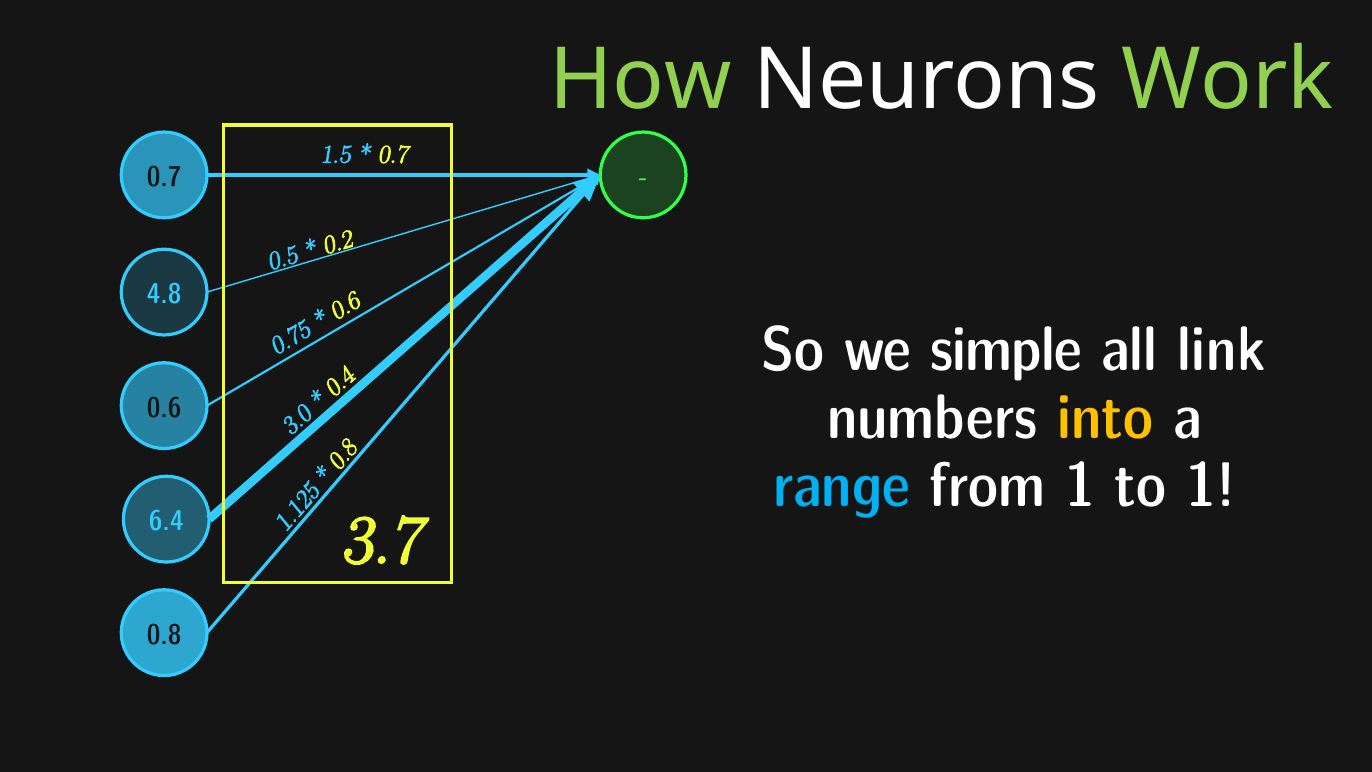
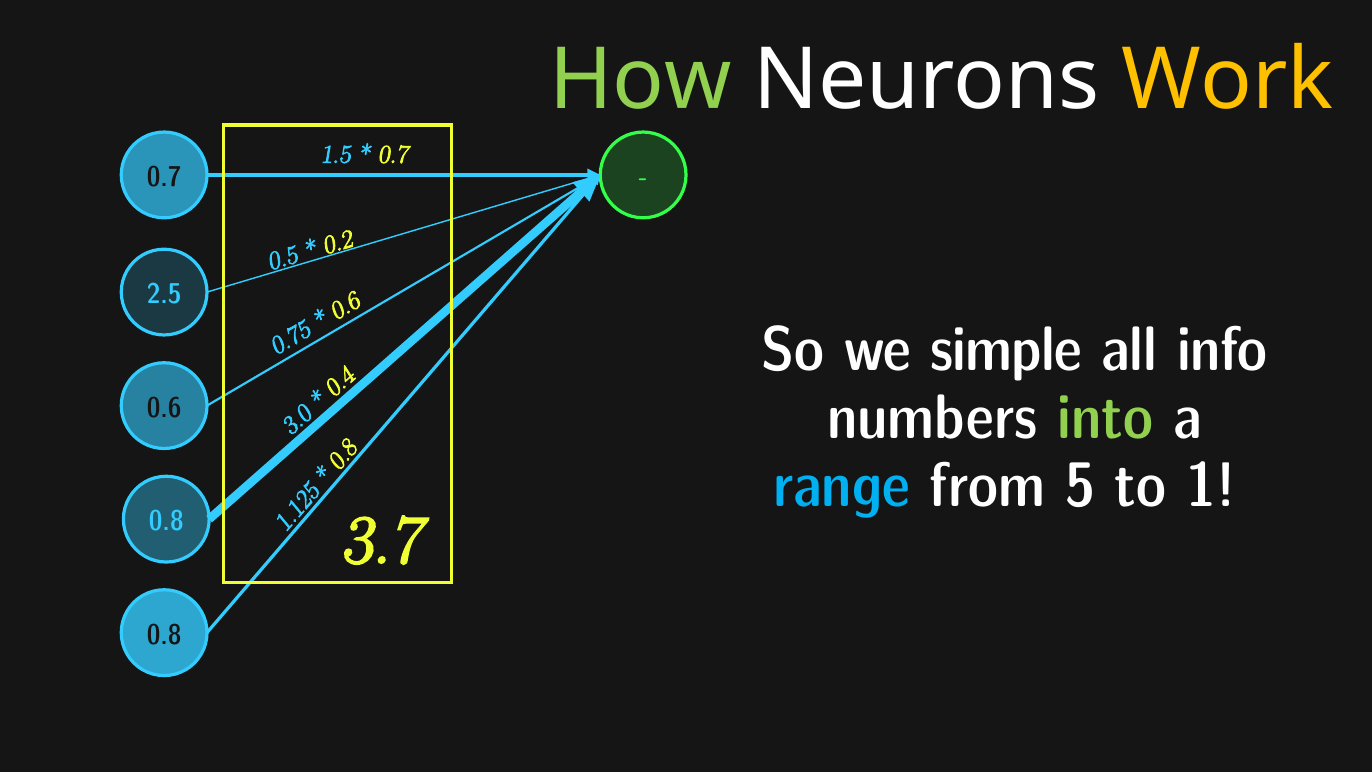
Work colour: light green -> yellow
4.8: 4.8 -> 2.5
link: link -> info
into colour: yellow -> light green
from 1: 1 -> 5
6.4 at (166, 521): 6.4 -> 0.8
